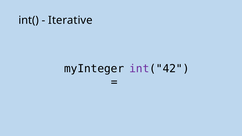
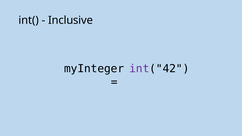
Iterative: Iterative -> Inclusive
